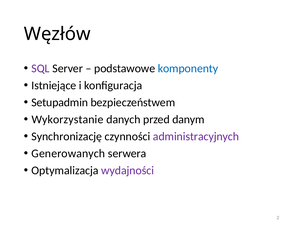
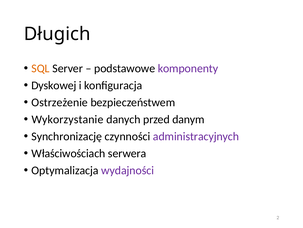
Węzłów: Węzłów -> Długich
SQL colour: purple -> orange
komponenty colour: blue -> purple
Istniejące: Istniejące -> Dyskowej
Setupadmin: Setupadmin -> Ostrzeżenie
Generowanych: Generowanych -> Właściwościach
